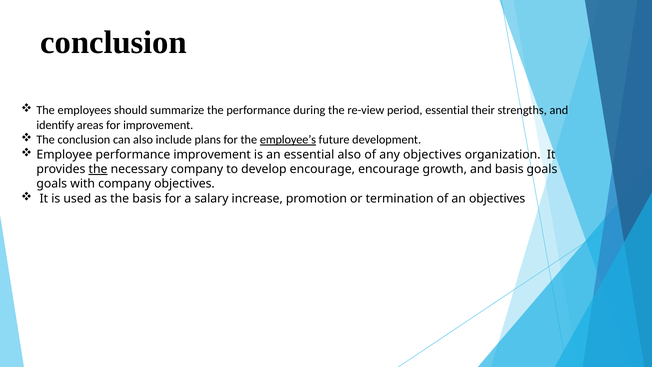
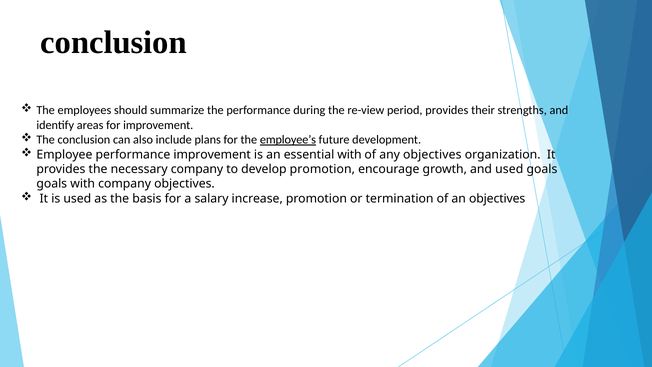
period essential: essential -> provides
essential also: also -> with
the at (98, 169) underline: present -> none
develop encourage: encourage -> promotion
and basis: basis -> used
